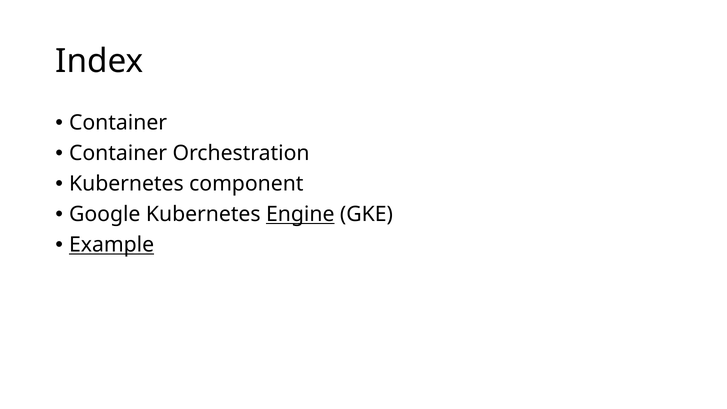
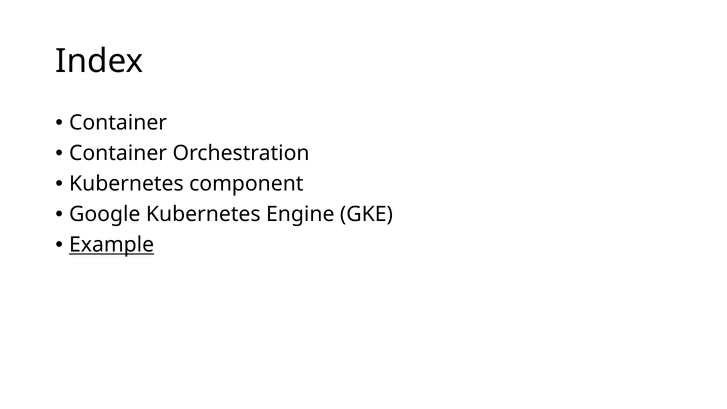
Engine underline: present -> none
